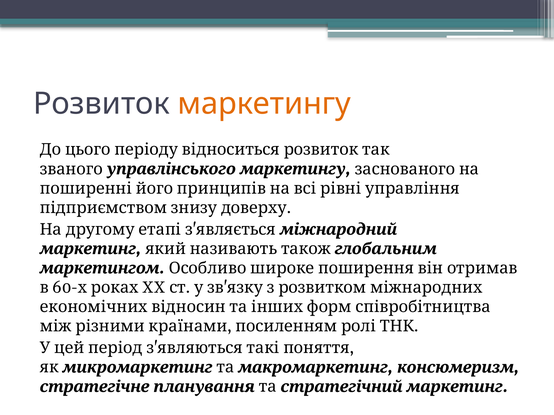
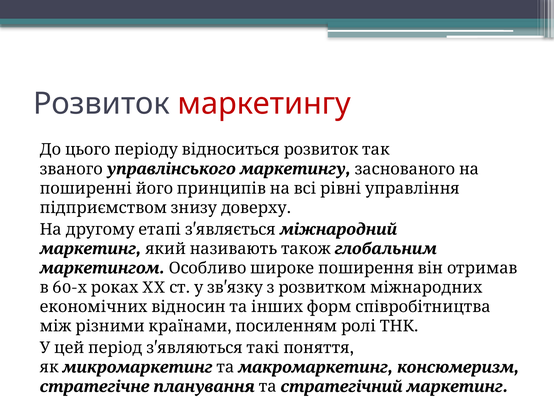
маркетингу at (264, 104) colour: orange -> red
